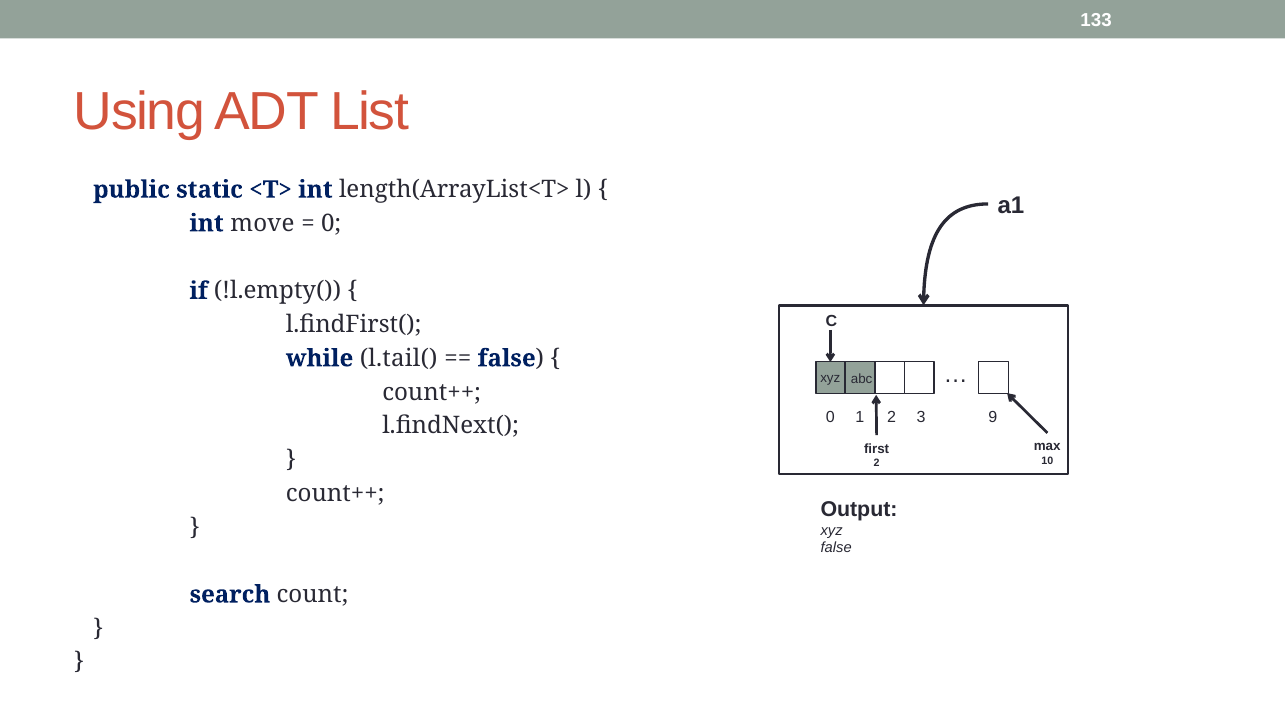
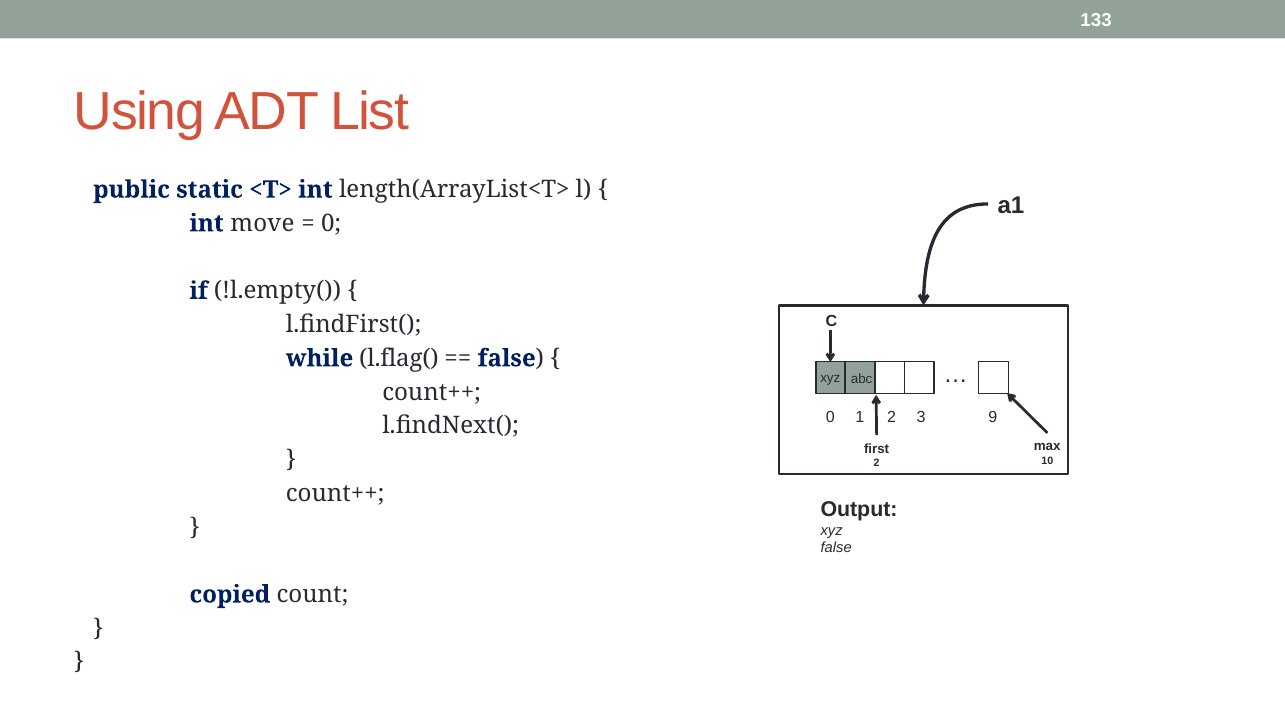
l.tail(: l.tail( -> l.flag(
search: search -> copied
